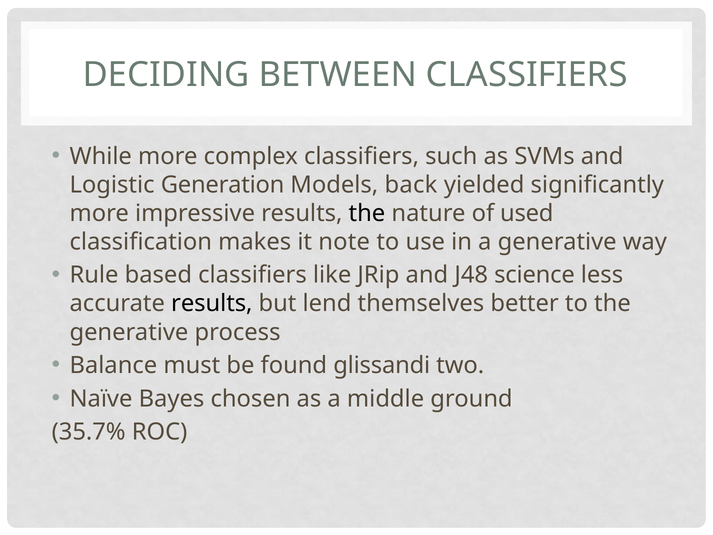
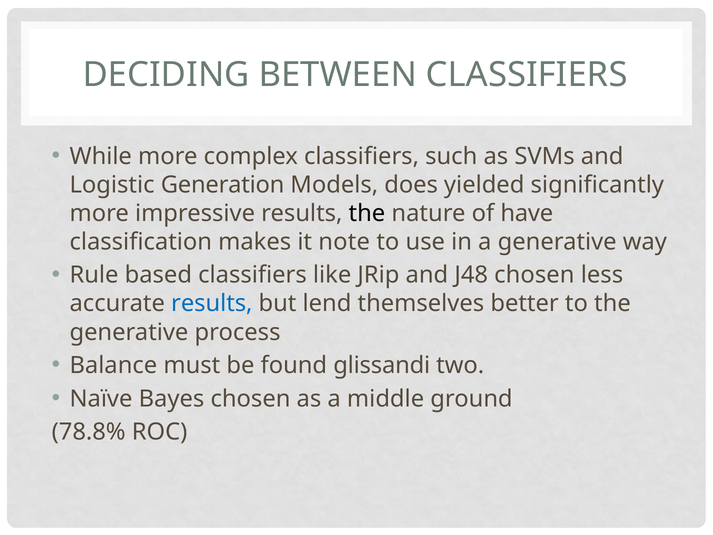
back: back -> does
used: used -> have
J48 science: science -> chosen
results at (212, 303) colour: black -> blue
35.7%: 35.7% -> 78.8%
